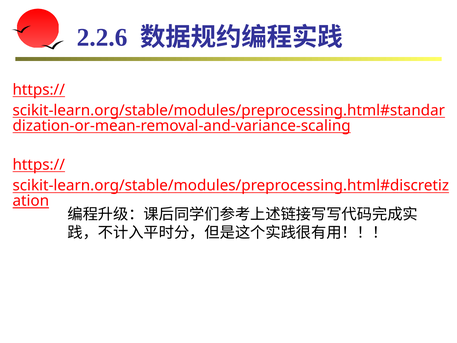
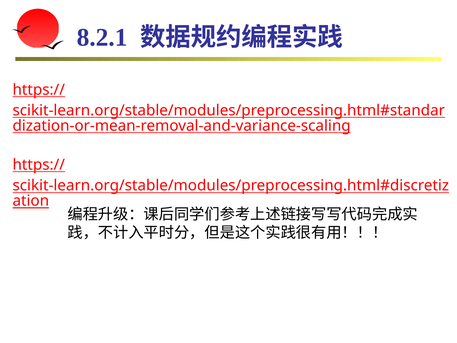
2.2.6: 2.2.6 -> 8.2.1
